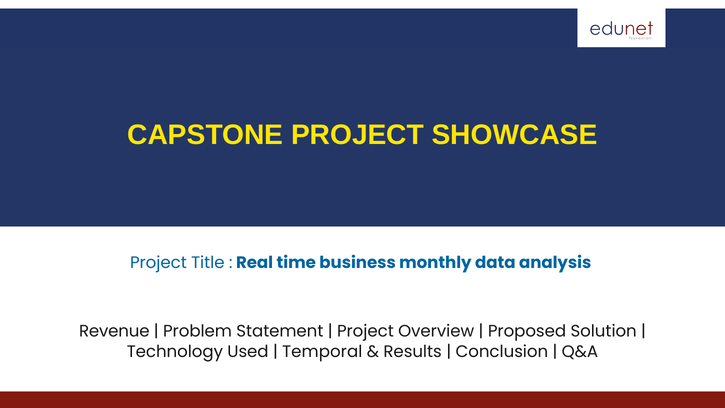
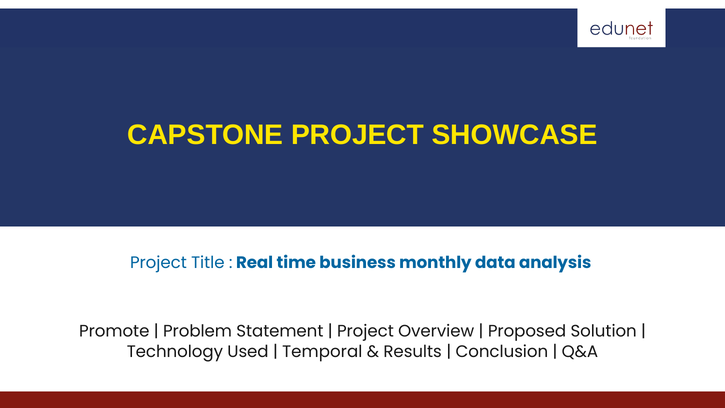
Revenue: Revenue -> Promote
